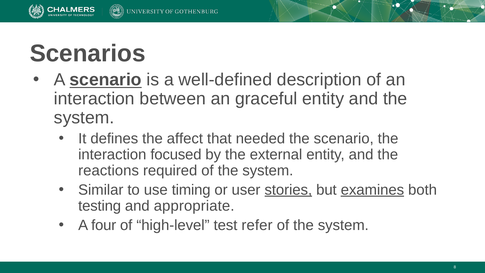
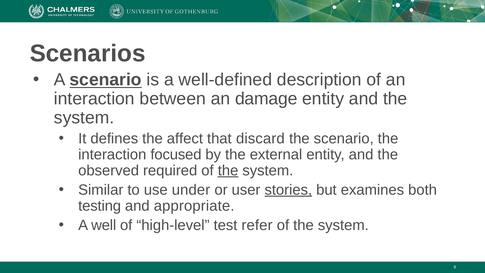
graceful: graceful -> damage
needed: needed -> discard
reactions: reactions -> observed
the at (228, 170) underline: none -> present
timing: timing -> under
examines underline: present -> none
four: four -> well
